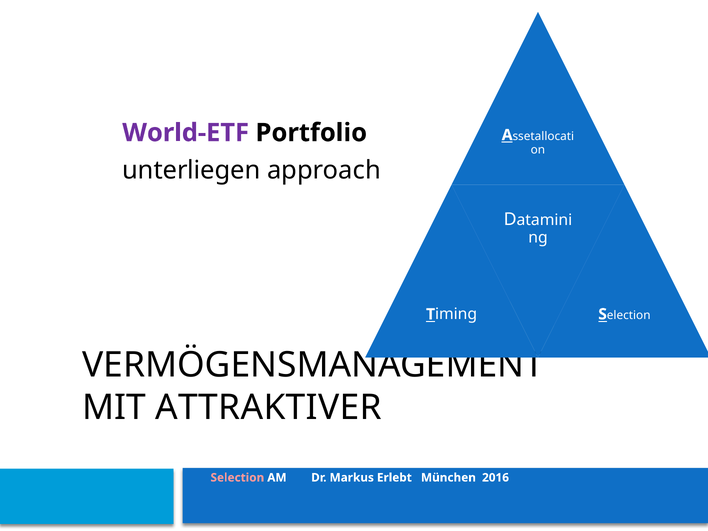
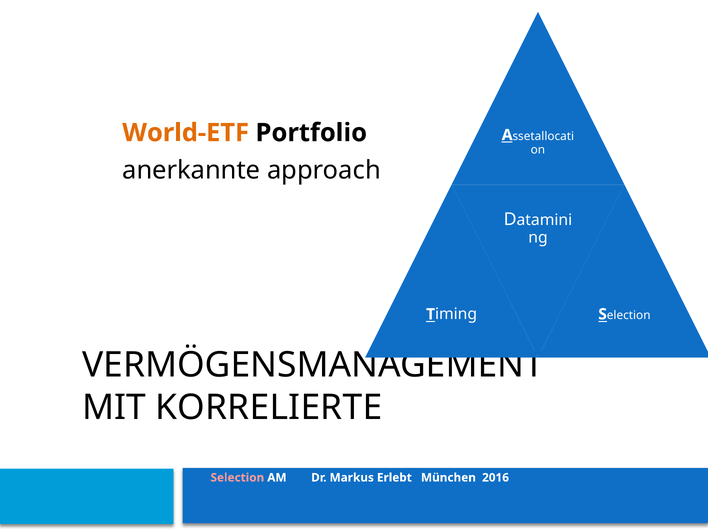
World-ETF colour: purple -> orange
unterliegen: unterliegen -> anerkannte
ATTRAKTIVER: ATTRAKTIVER -> KORRELIERTE
